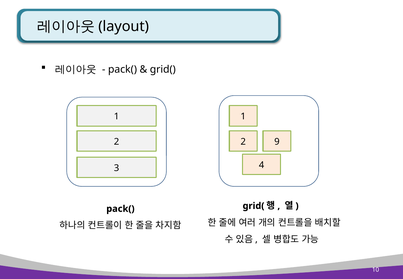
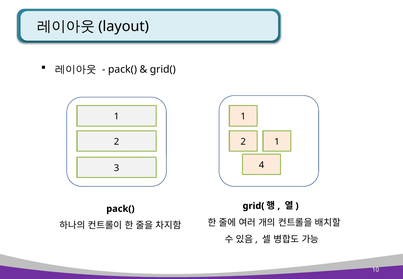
2 9: 9 -> 1
